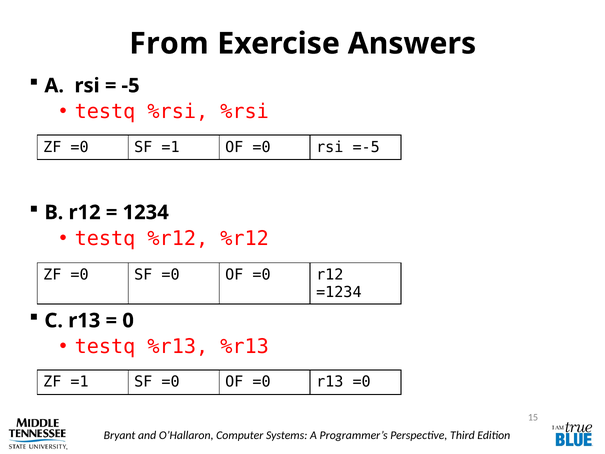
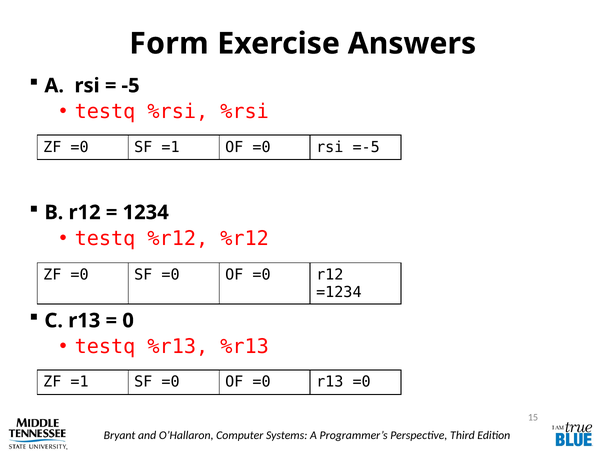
From: From -> Form
